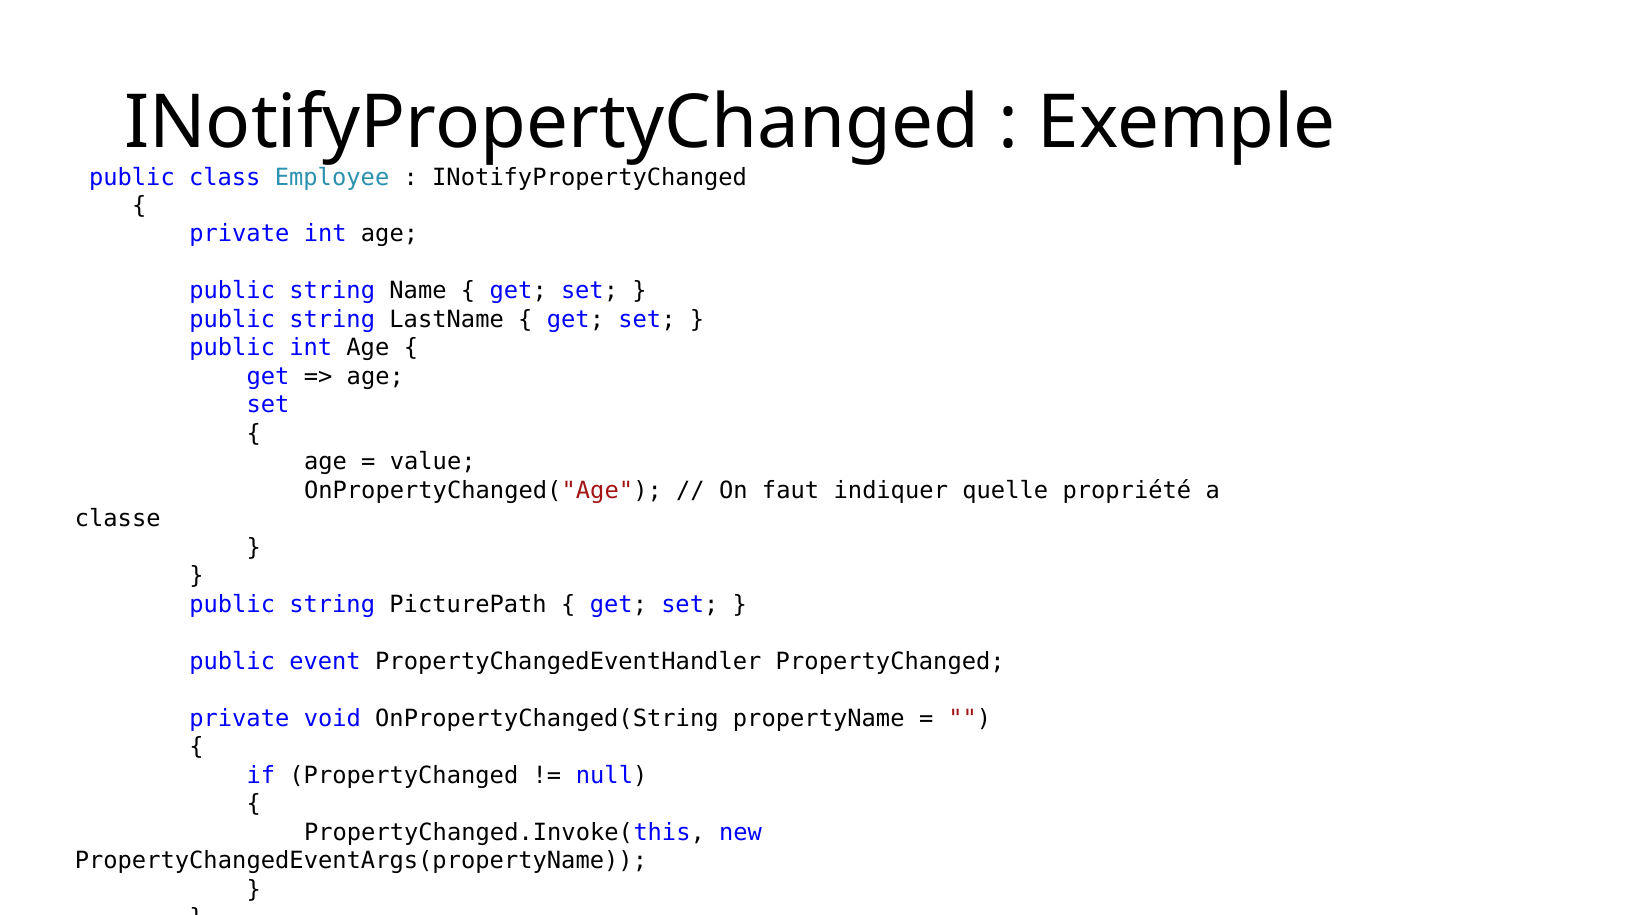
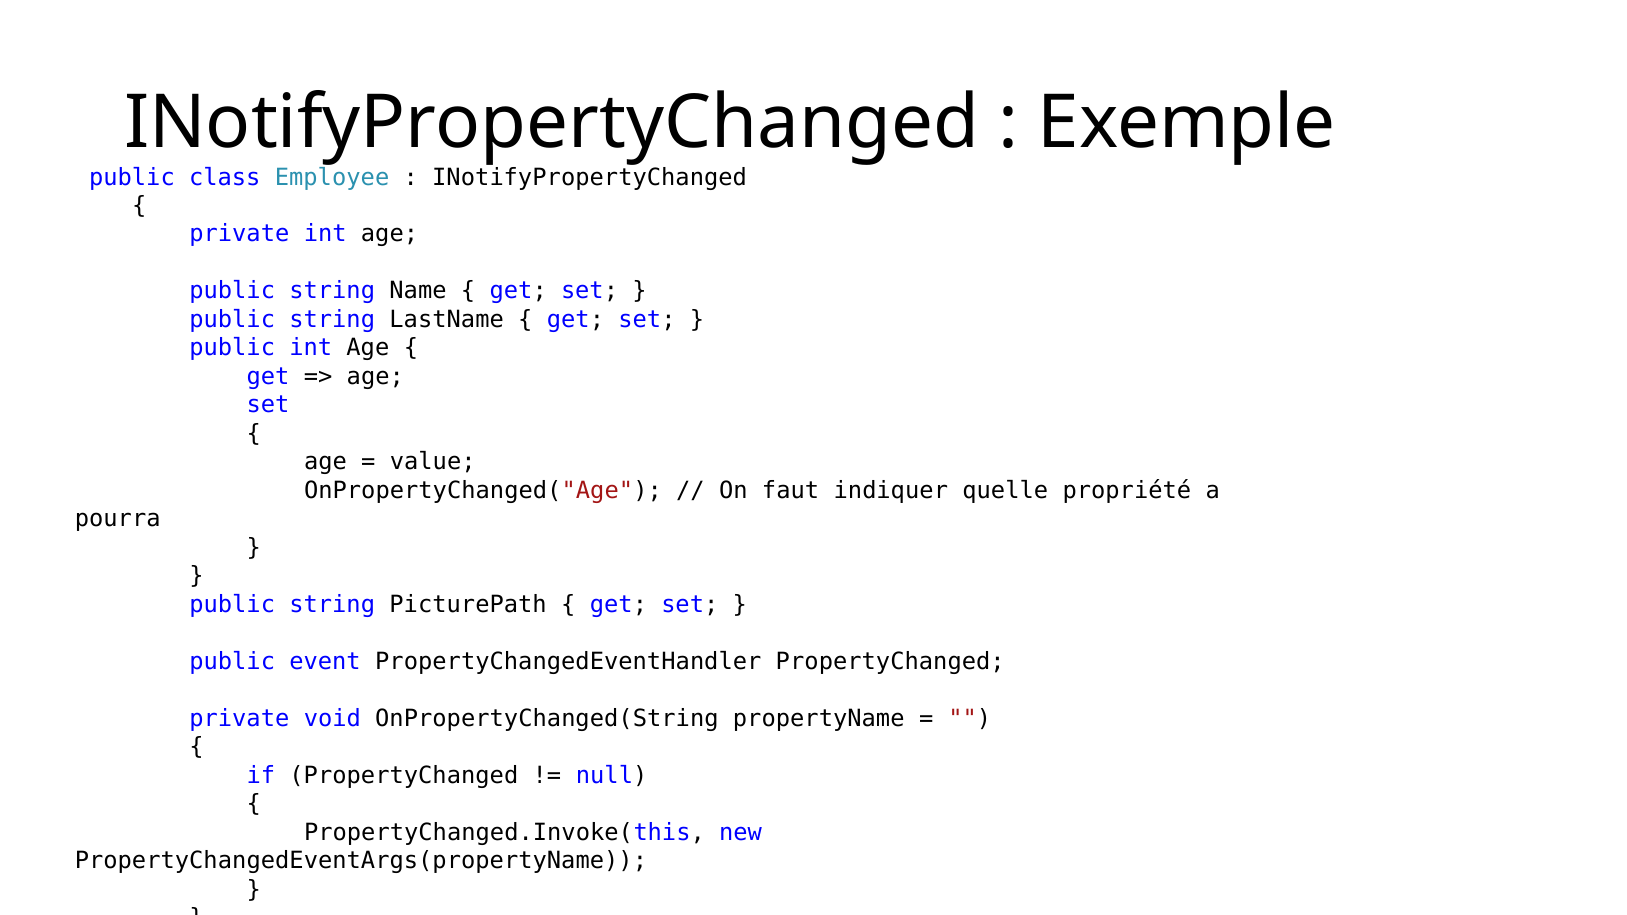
classe: classe -> pourra
